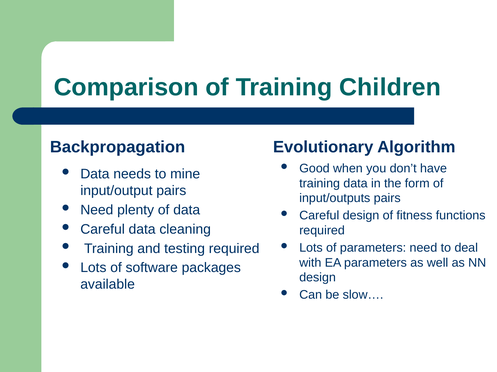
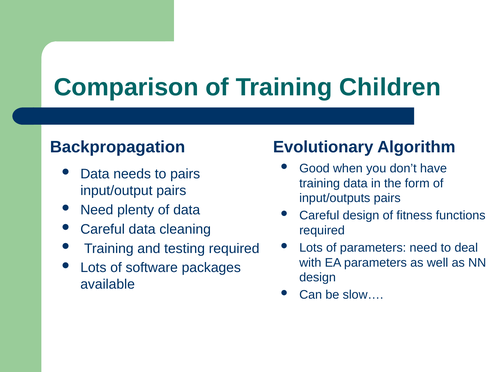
to mine: mine -> pairs
